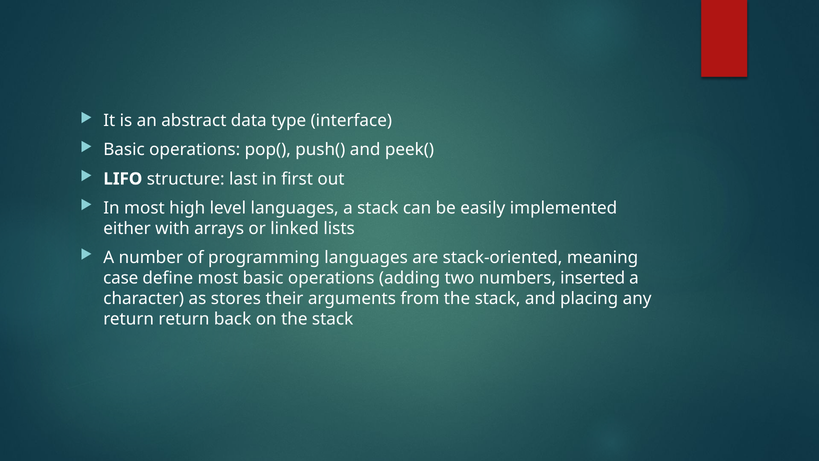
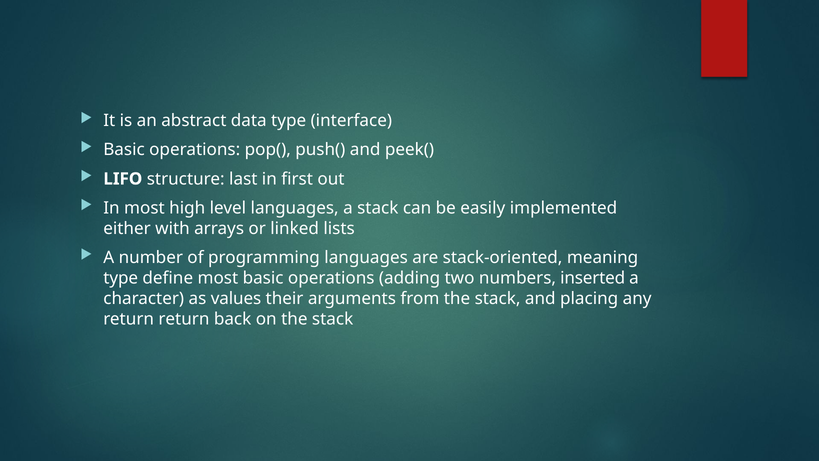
case at (121, 278): case -> type
stores: stores -> values
